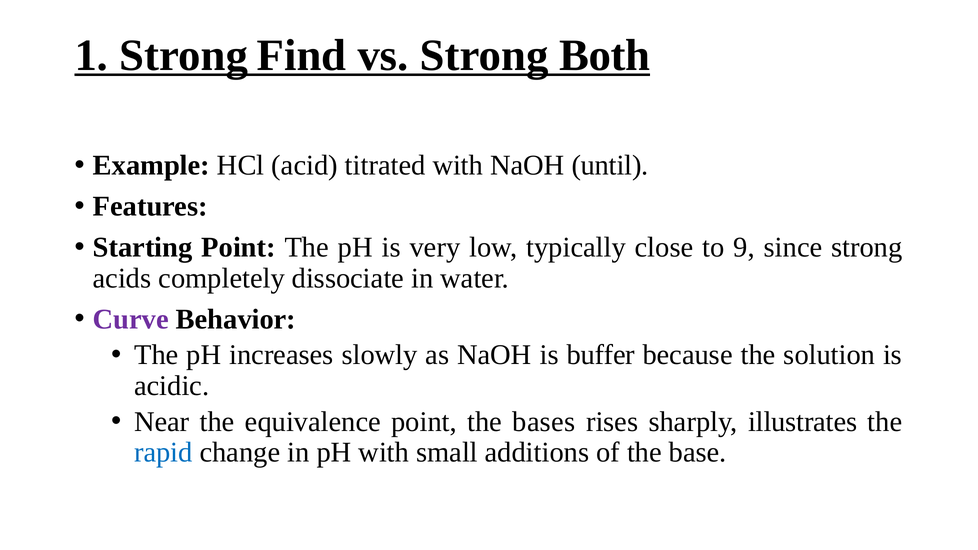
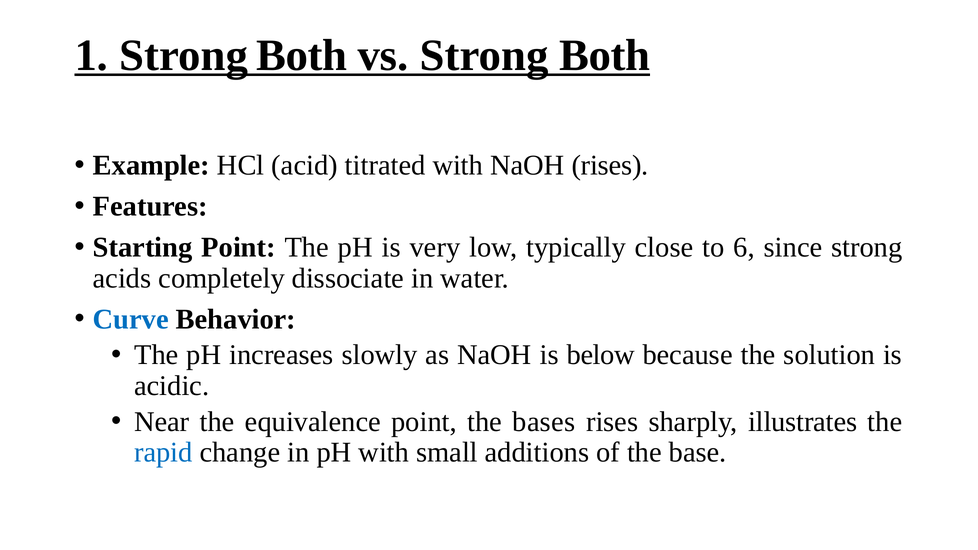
1 Strong Find: Find -> Both
NaOH until: until -> rises
9: 9 -> 6
Curve colour: purple -> blue
buffer: buffer -> below
